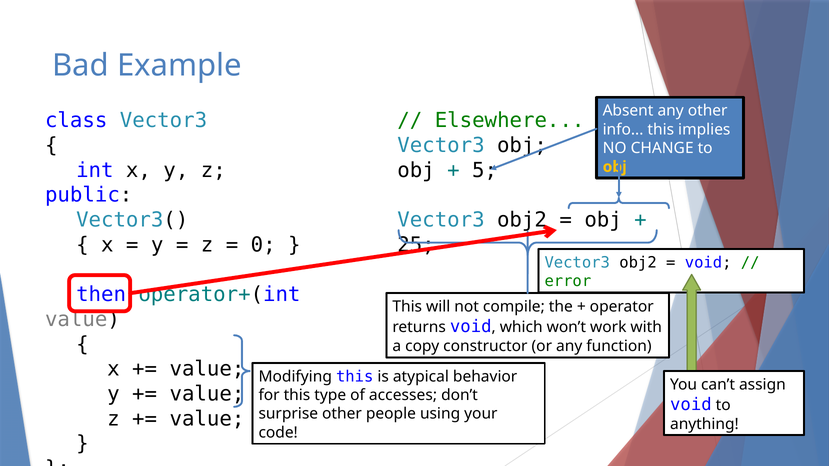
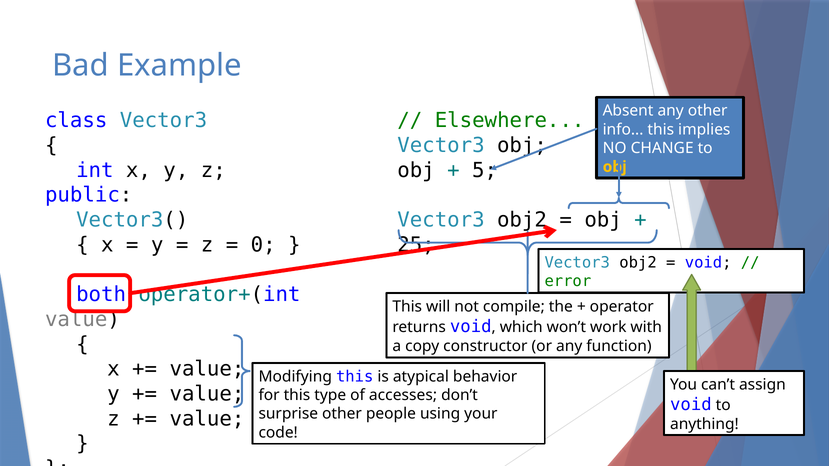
then: then -> both
